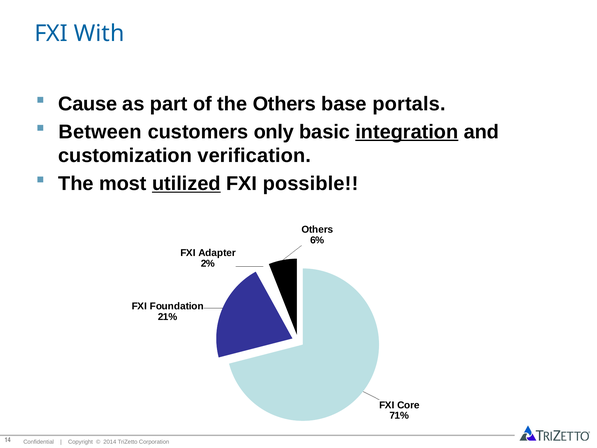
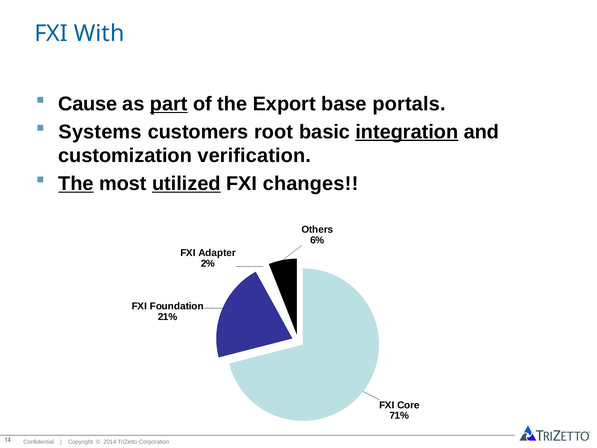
part underline: none -> present
the Others: Others -> Export
Between: Between -> Systems
only: only -> root
The at (76, 183) underline: none -> present
possible: possible -> changes
